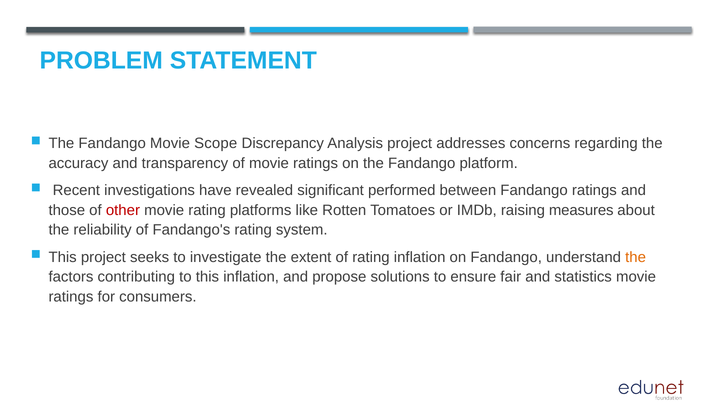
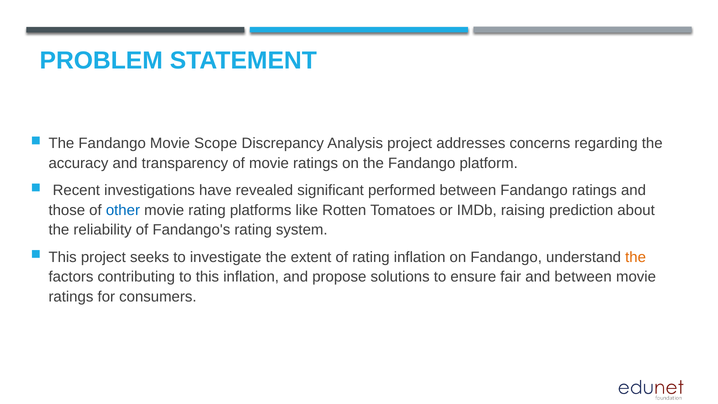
other colour: red -> blue
measures: measures -> prediction
and statistics: statistics -> between
